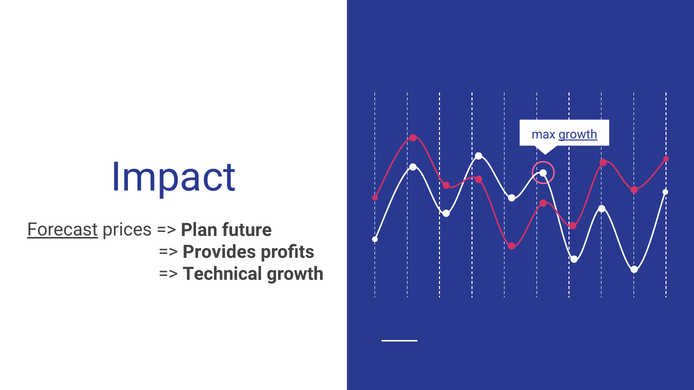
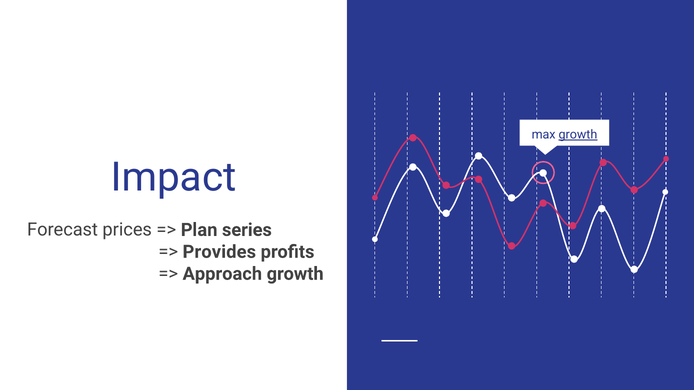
Forecast underline: present -> none
future: future -> series
Technical: Technical -> Approach
